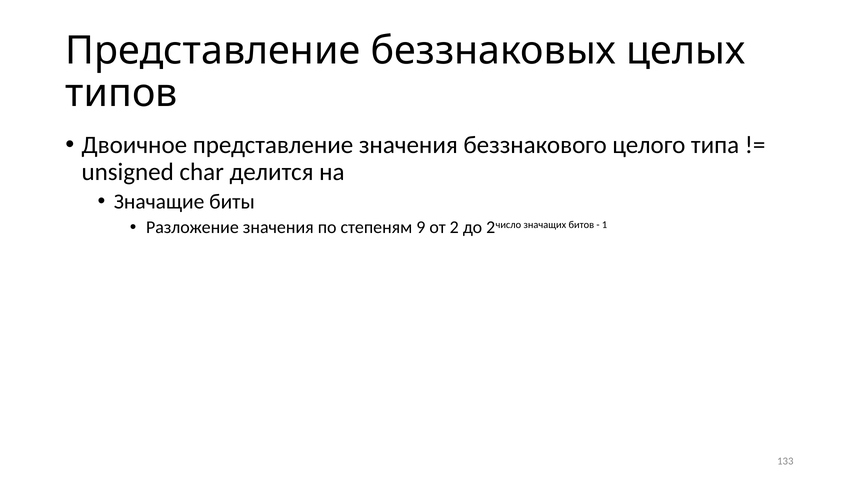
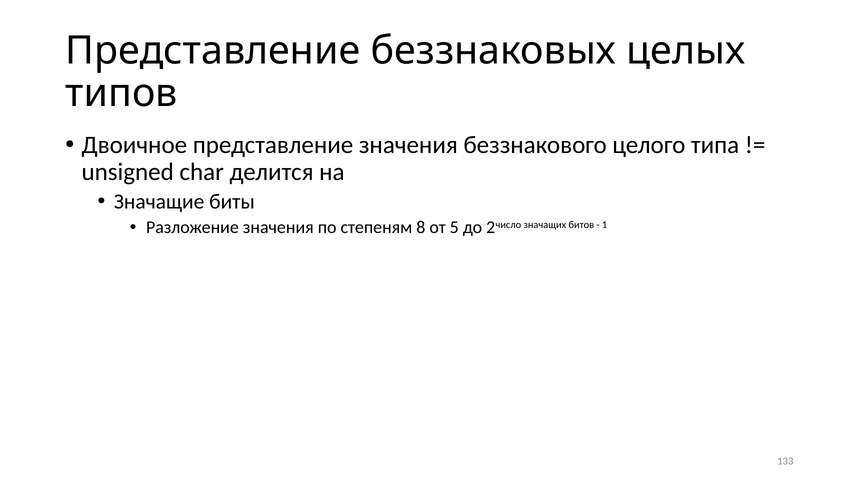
9: 9 -> 8
2: 2 -> 5
